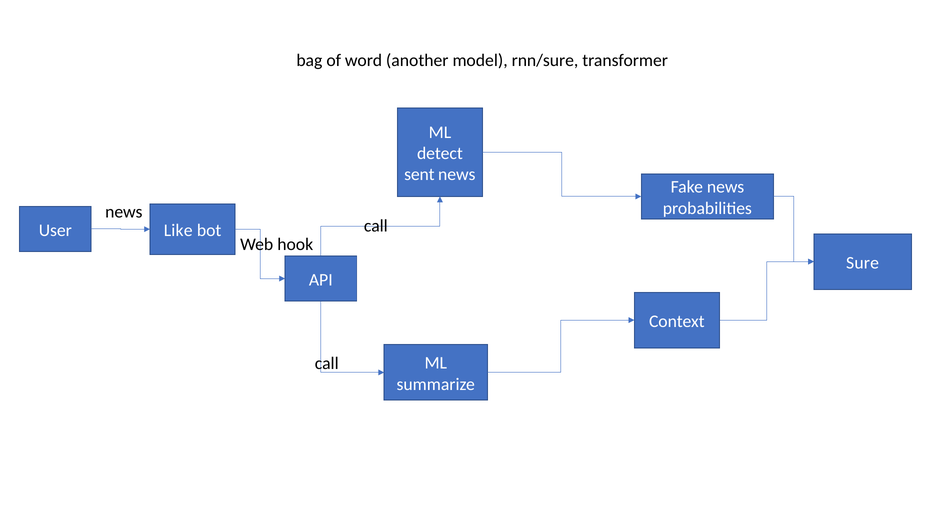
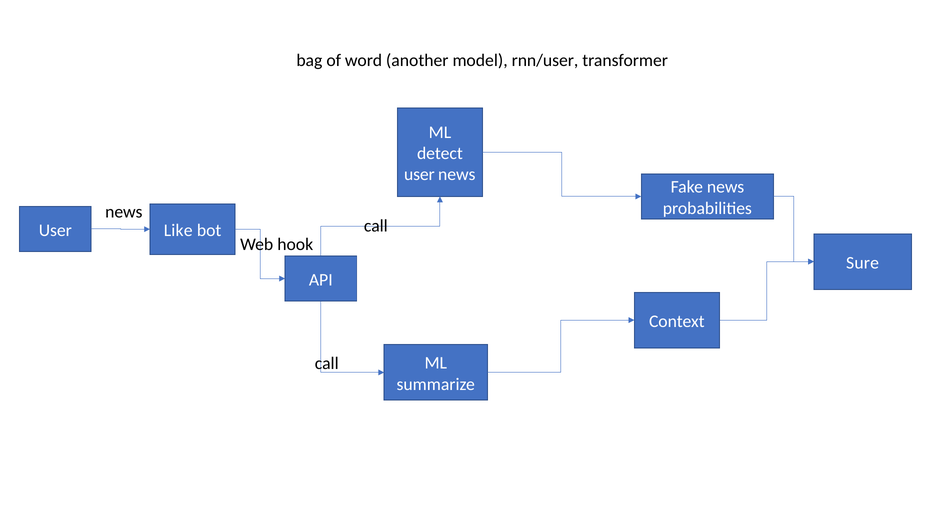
rnn/sure: rnn/sure -> rnn/user
sent at (419, 175): sent -> user
